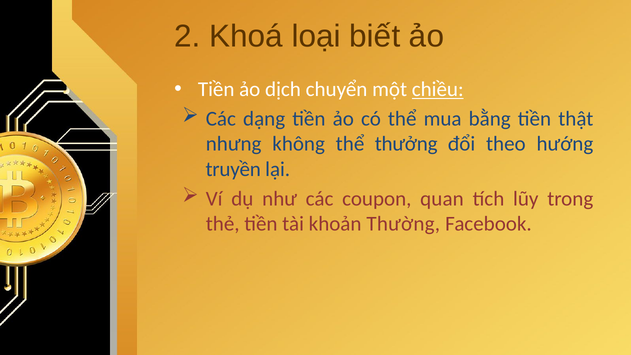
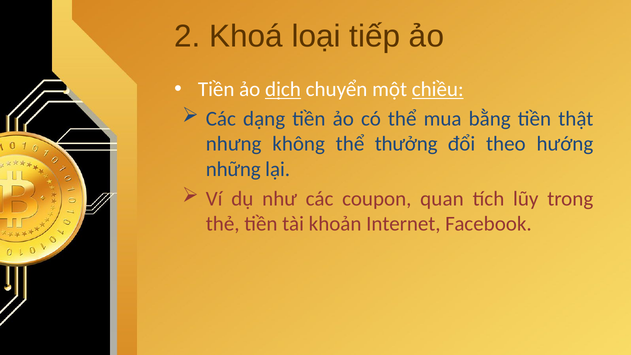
biết: biết -> tiếp
dịch underline: none -> present
truyền: truyền -> những
Thường: Thường -> Internet
